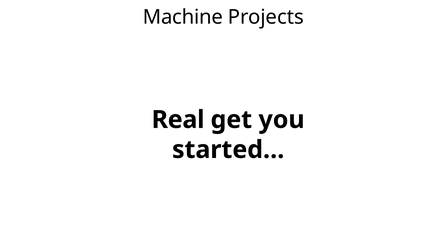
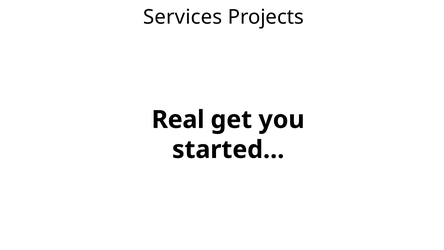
Machine: Machine -> Services
